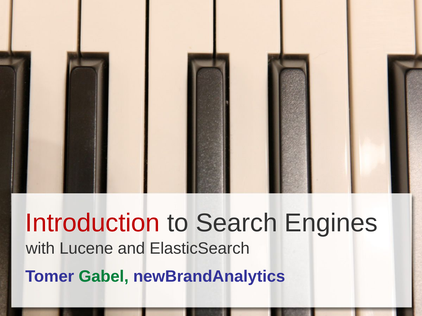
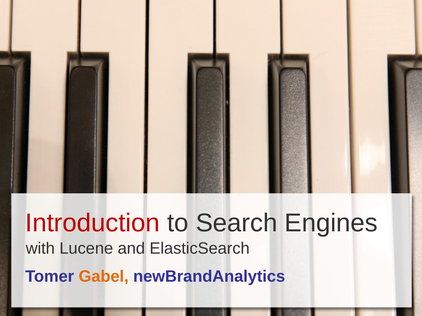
Gabel colour: green -> orange
